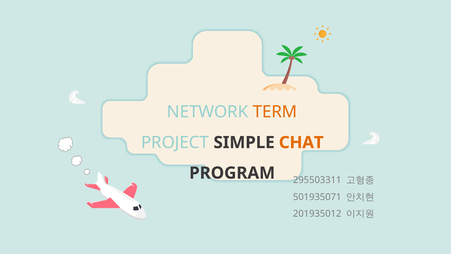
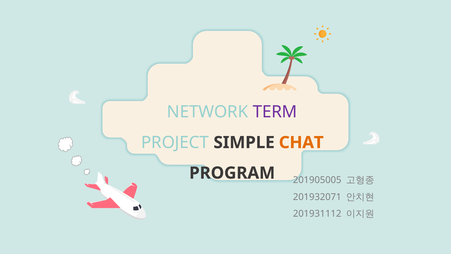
TERM colour: orange -> purple
295503311: 295503311 -> 201905005
501935071: 501935071 -> 201932071
201935012: 201935012 -> 201931112
